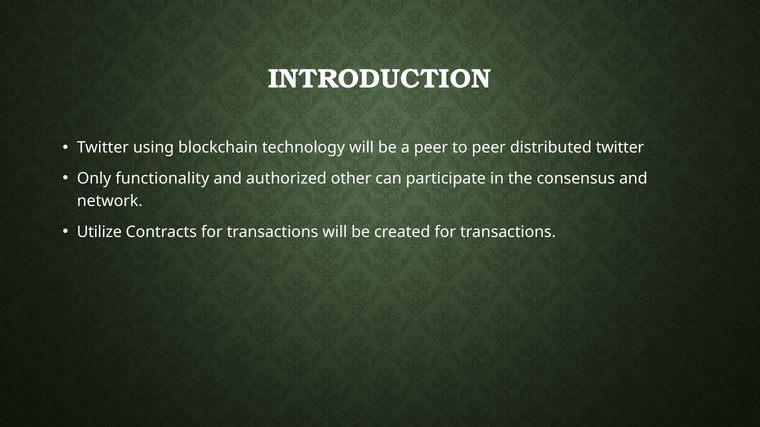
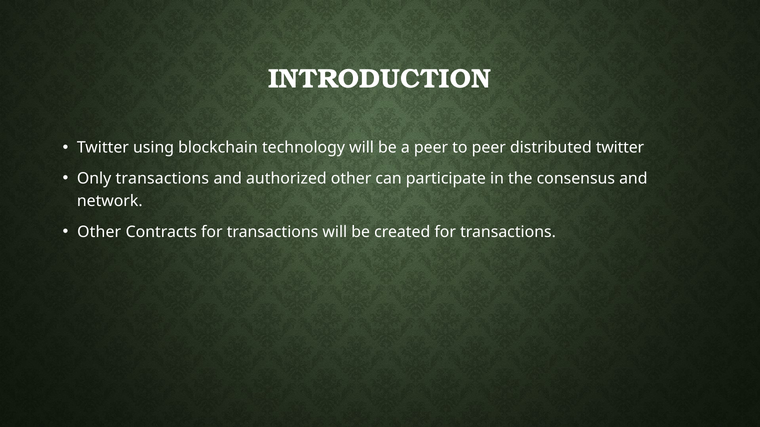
Only functionality: functionality -> transactions
Utilize at (99, 232): Utilize -> Other
